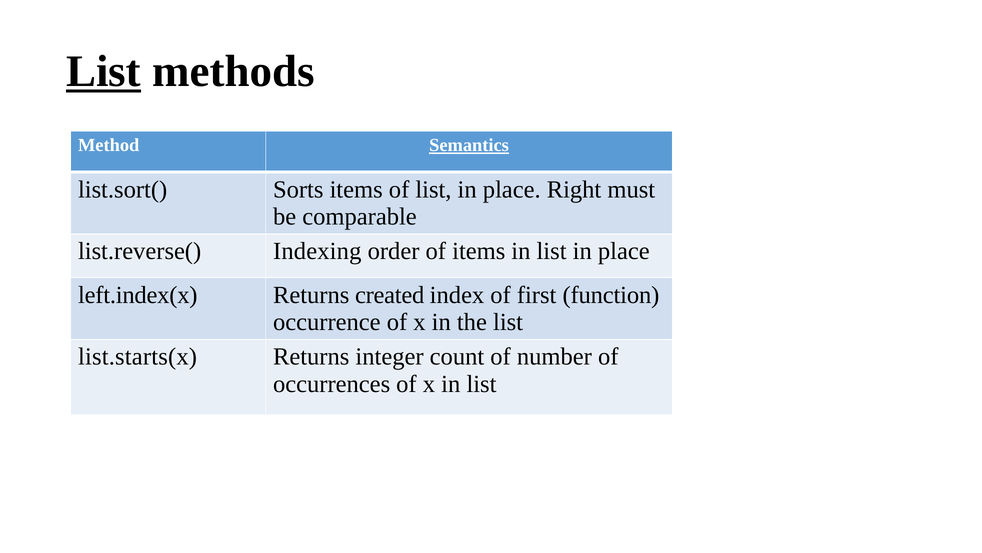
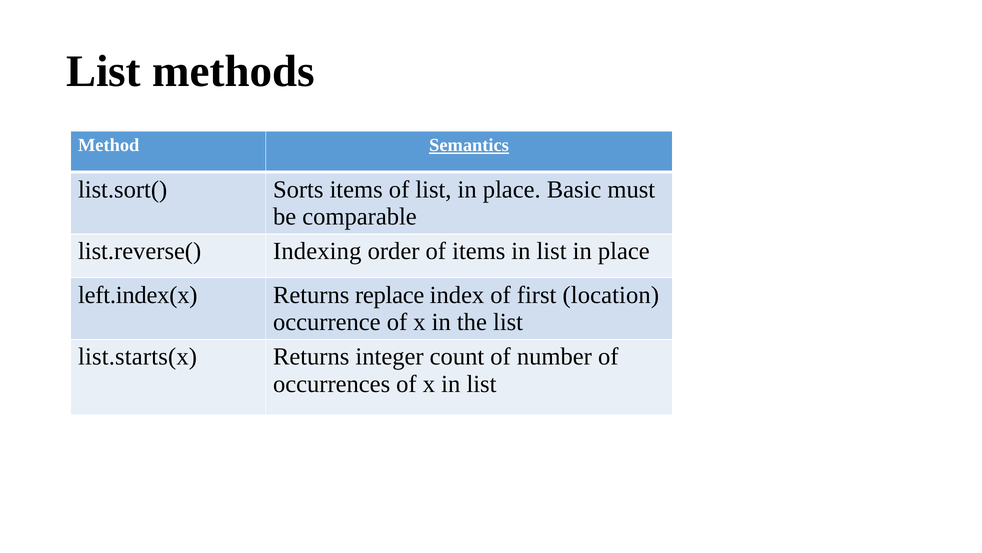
List at (103, 71) underline: present -> none
Right: Right -> Basic
created: created -> replace
function: function -> location
